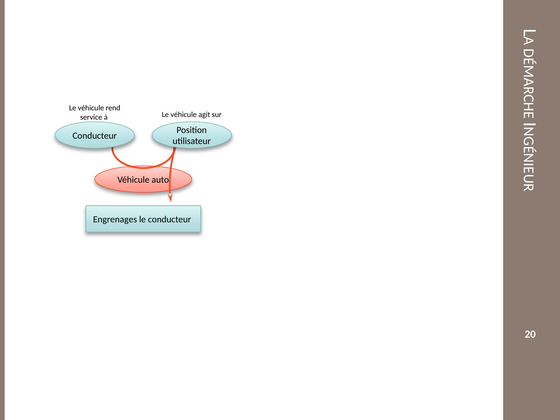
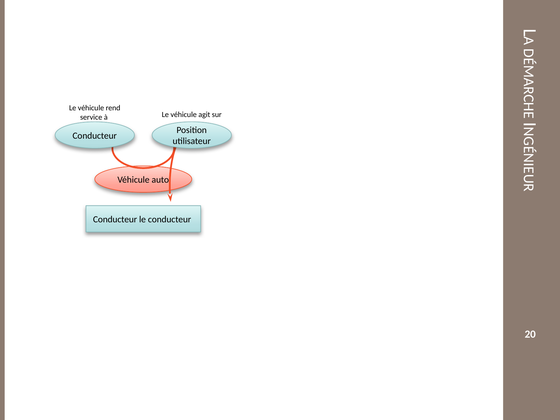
Engrenages at (115, 219): Engrenages -> Conducteur
